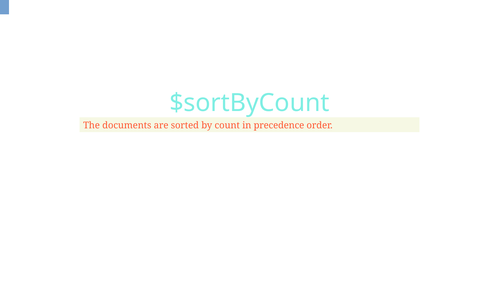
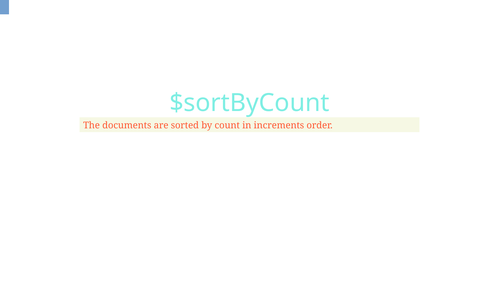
precedence: precedence -> increments
